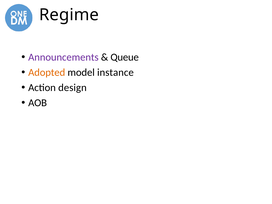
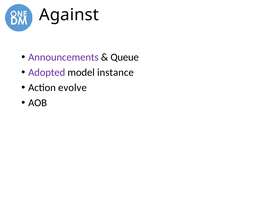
Regime: Regime -> Against
Adopted colour: orange -> purple
design: design -> evolve
